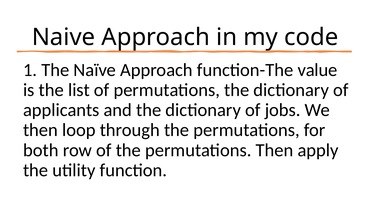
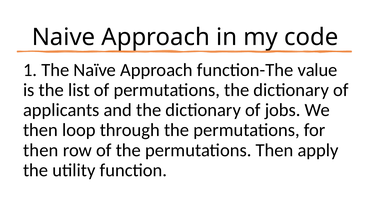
both at (41, 150): both -> then
